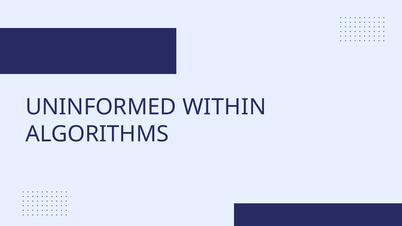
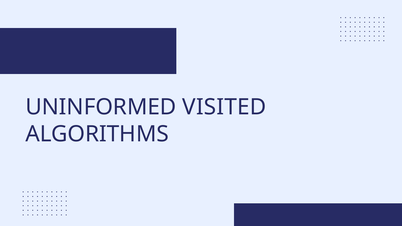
WITHIN: WITHIN -> VISITED
